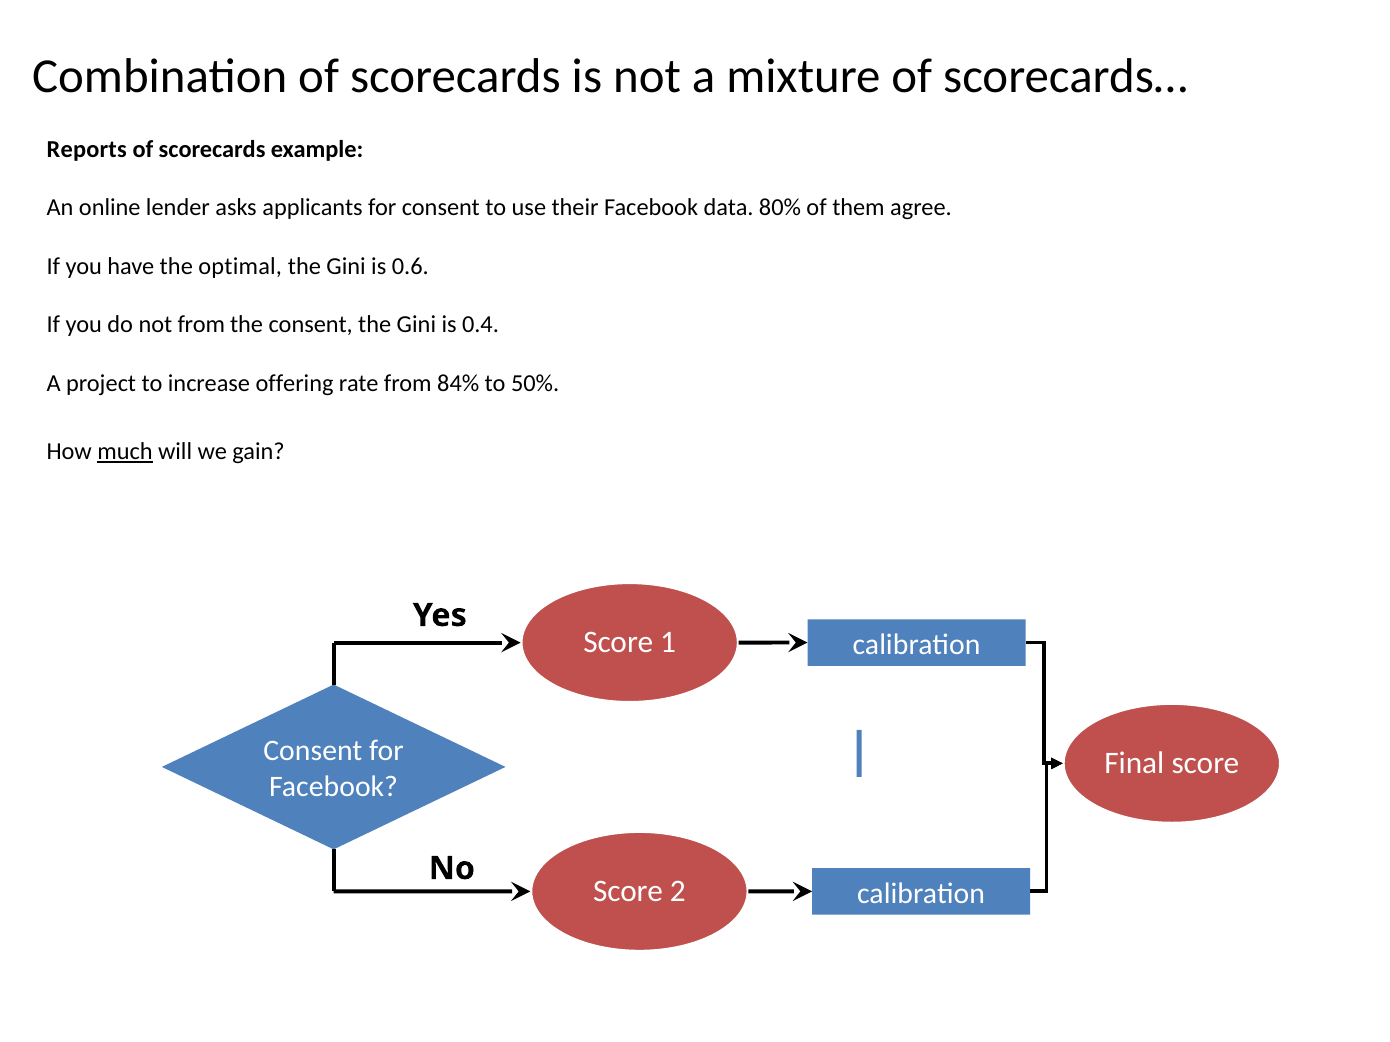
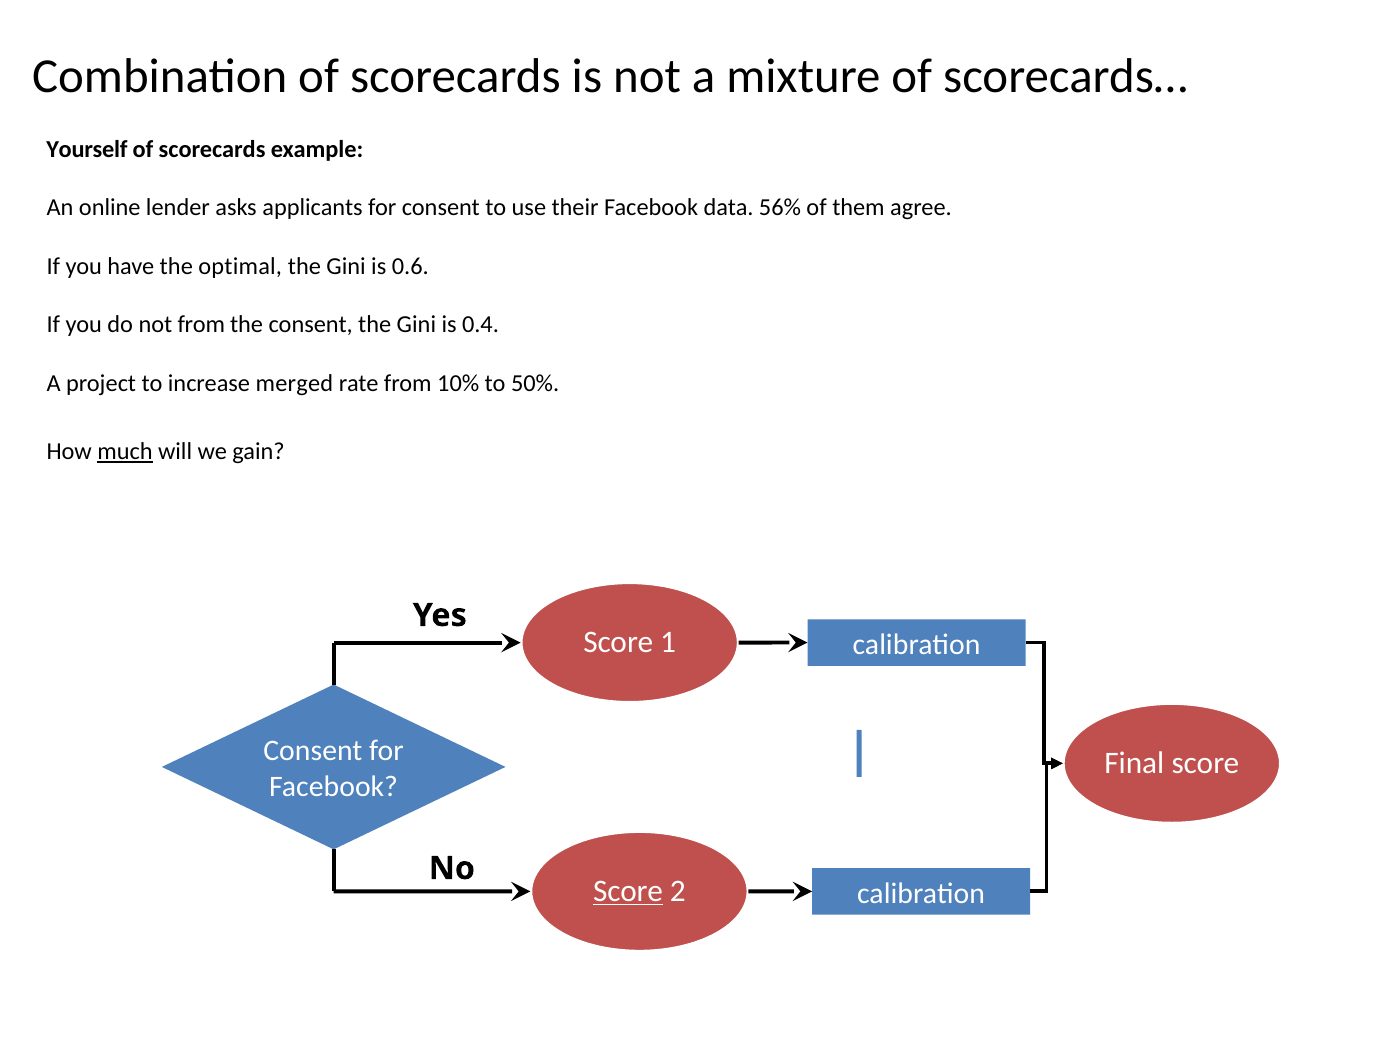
Reports: Reports -> Yourself
80%: 80% -> 56%
offering: offering -> merged
84%: 84% -> 10%
Score at (628, 892) underline: none -> present
